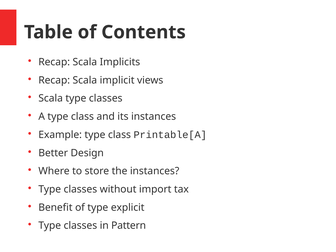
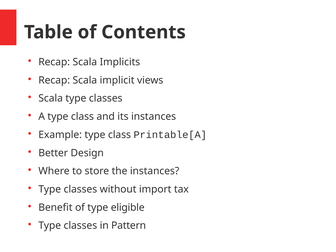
explicit: explicit -> eligible
